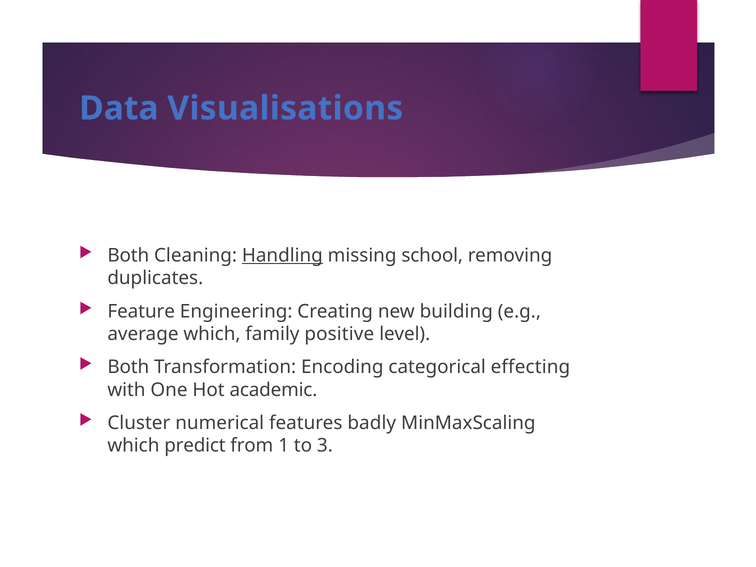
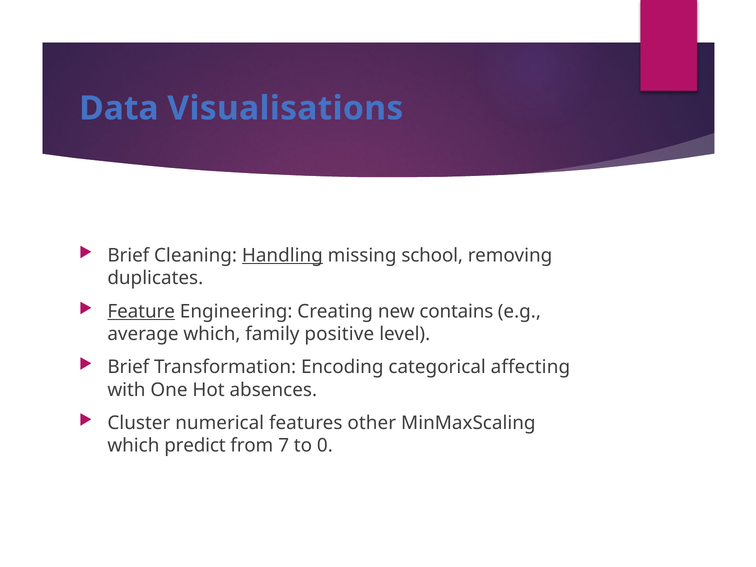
Both at (128, 255): Both -> Brief
Feature underline: none -> present
building: building -> contains
Both at (128, 367): Both -> Brief
effecting: effecting -> affecting
academic: academic -> absences
badly: badly -> other
1: 1 -> 7
3: 3 -> 0
